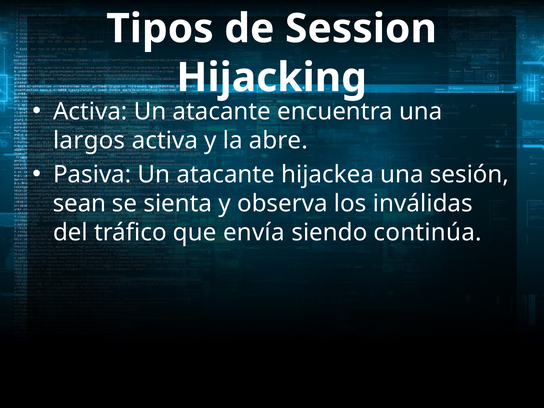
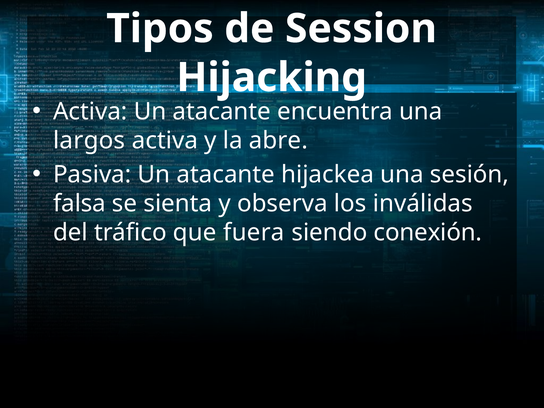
sean: sean -> falsa
envía: envía -> fuera
continúa: continúa -> conexión
